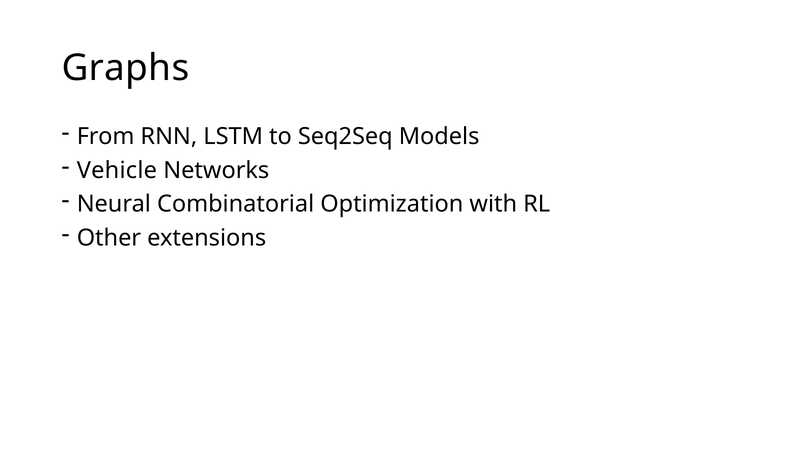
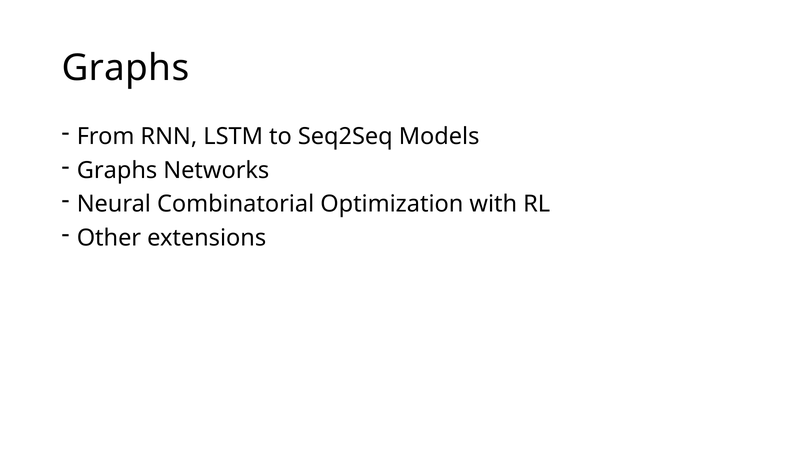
Vehicle at (117, 170): Vehicle -> Graphs
